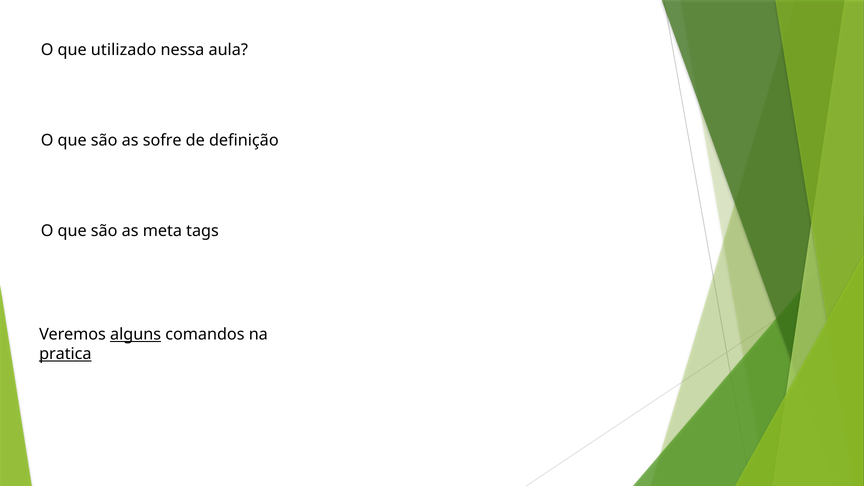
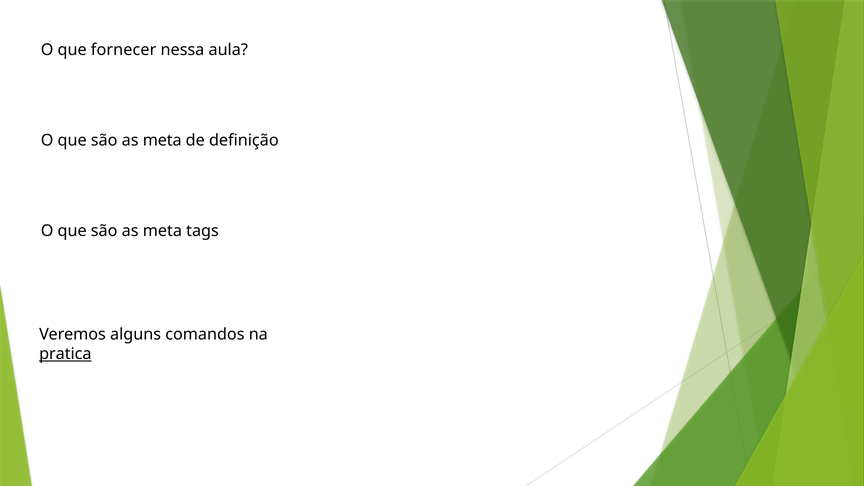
utilizado: utilizado -> fornecer
sofre at (162, 140): sofre -> meta
alguns underline: present -> none
